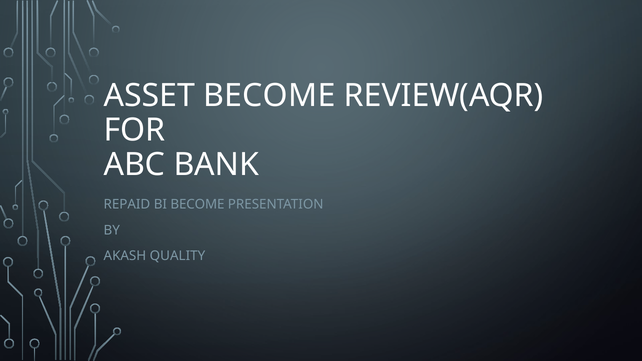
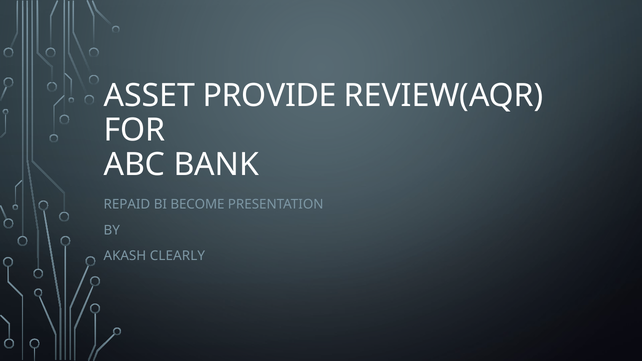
ASSET BECOME: BECOME -> PROVIDE
QUALITY: QUALITY -> CLEARLY
